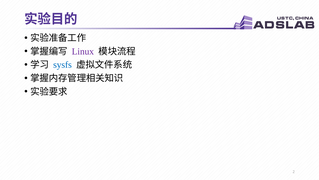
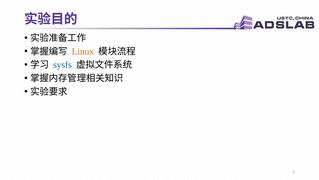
Linux colour: purple -> orange
